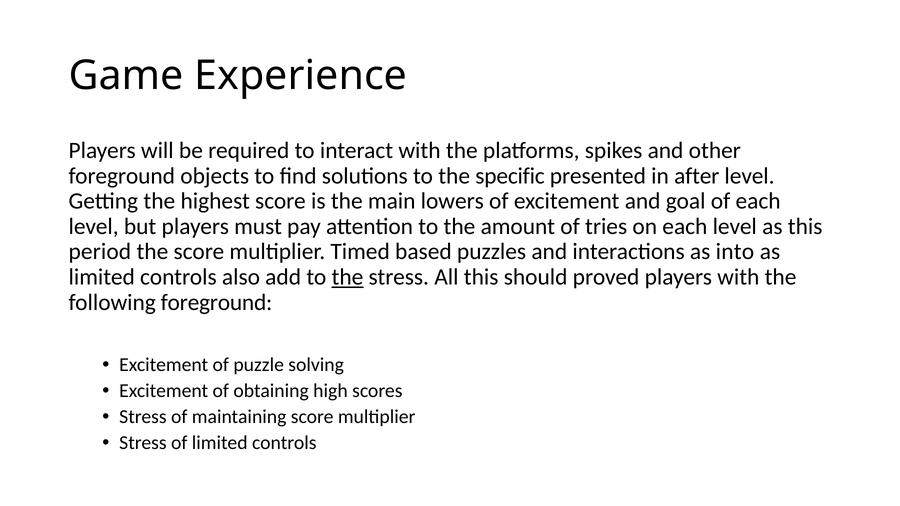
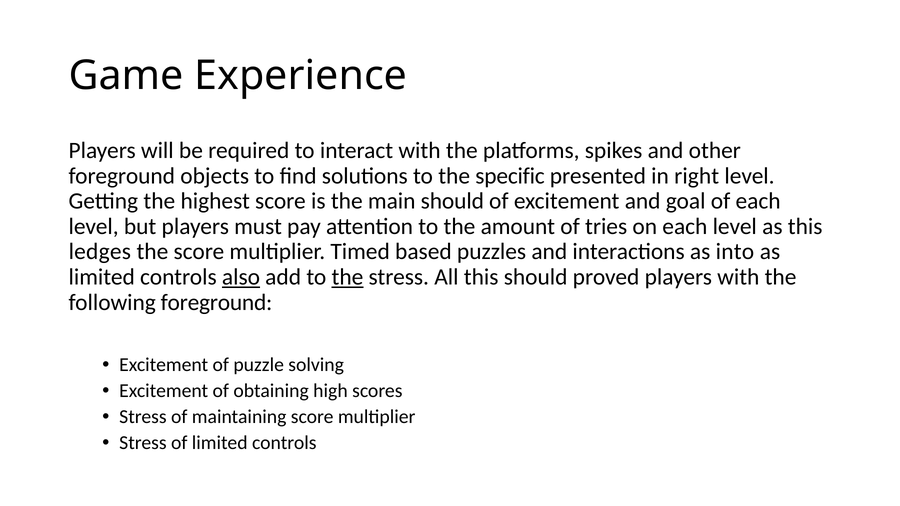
after: after -> right
main lowers: lowers -> should
period: period -> ledges
also underline: none -> present
